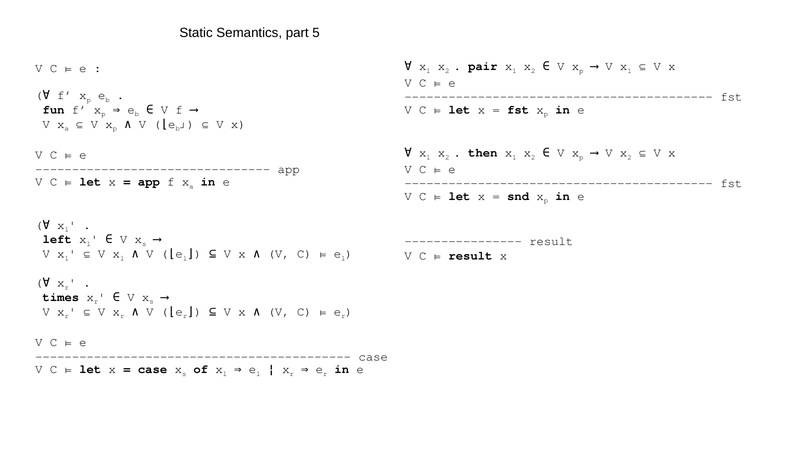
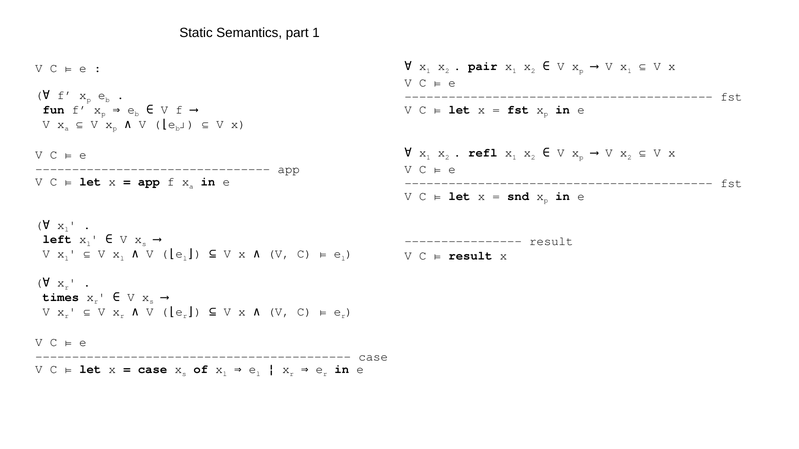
part 5: 5 -> 1
then: then -> refl
